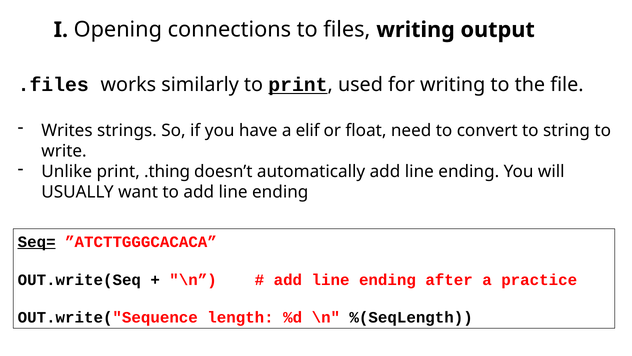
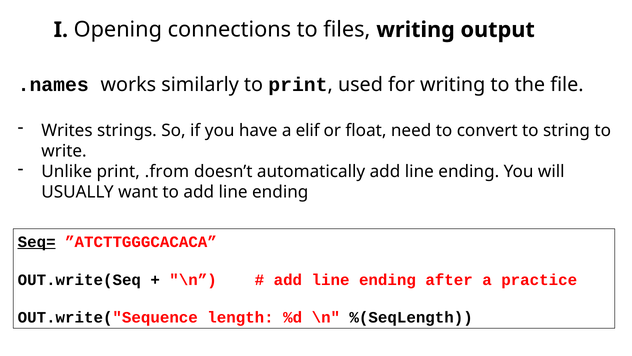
.files: .files -> .names
print at (298, 85) underline: present -> none
.thing: .thing -> .from
